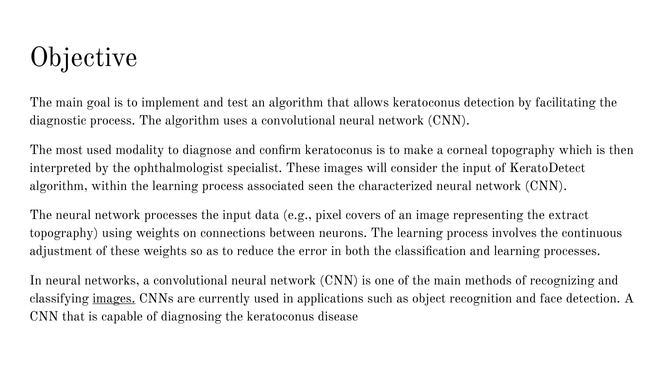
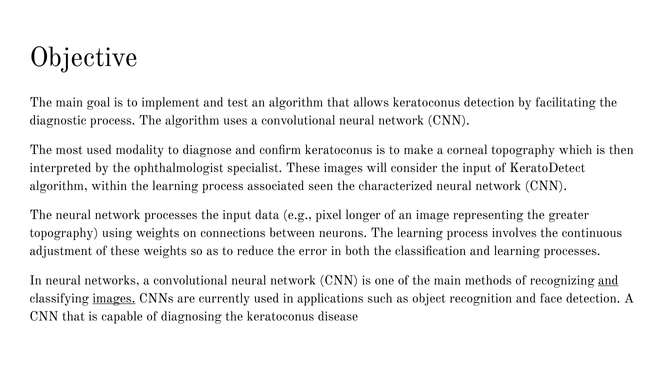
covers: covers -> longer
extract: extract -> greater
and at (608, 280) underline: none -> present
